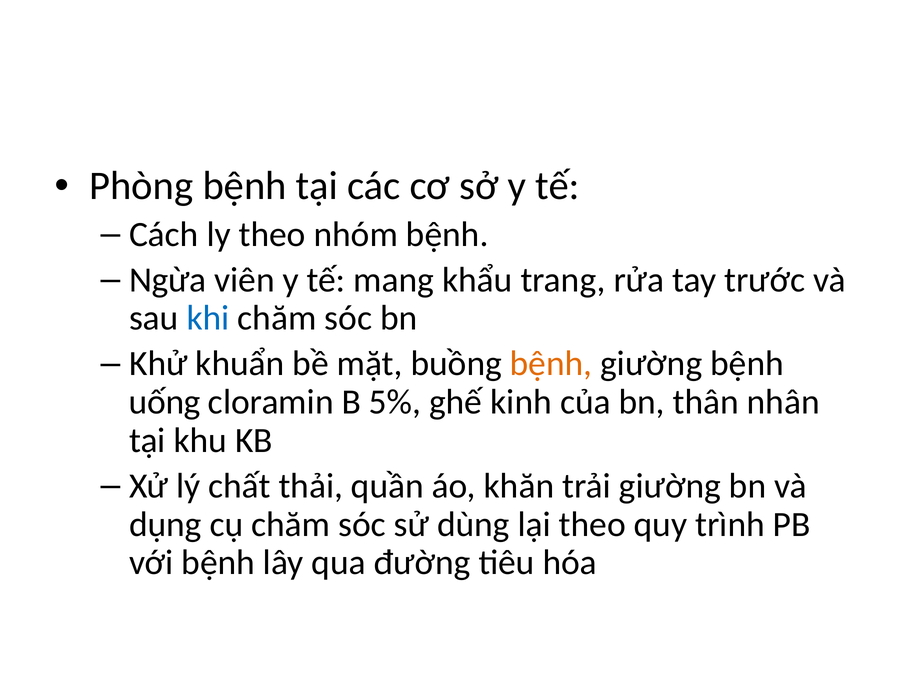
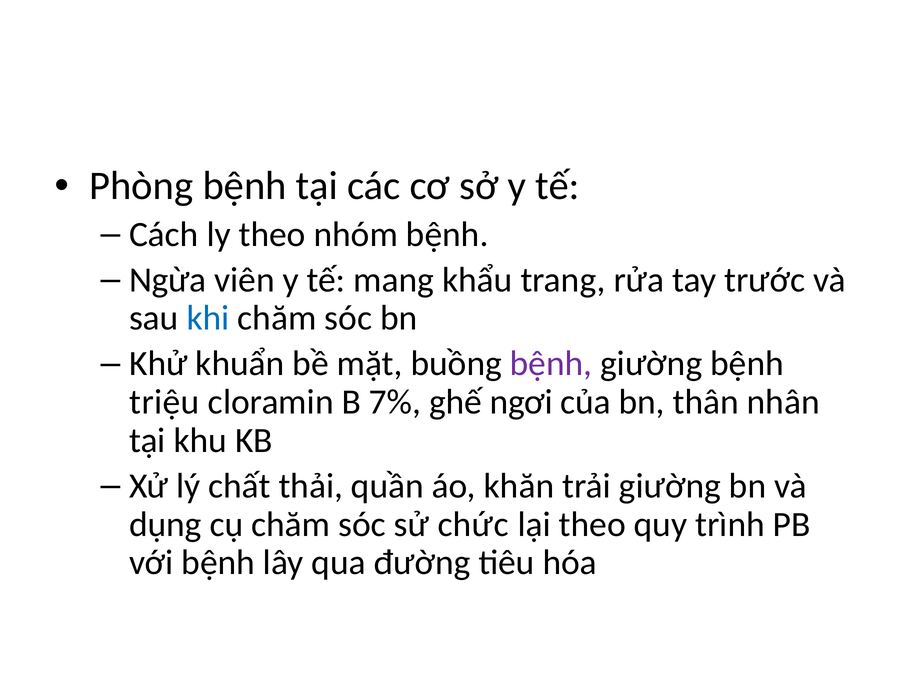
bệnh at (551, 364) colour: orange -> purple
uống: uống -> triệu
5%: 5% -> 7%
kinh: kinh -> ngơi
dùng: dùng -> chức
